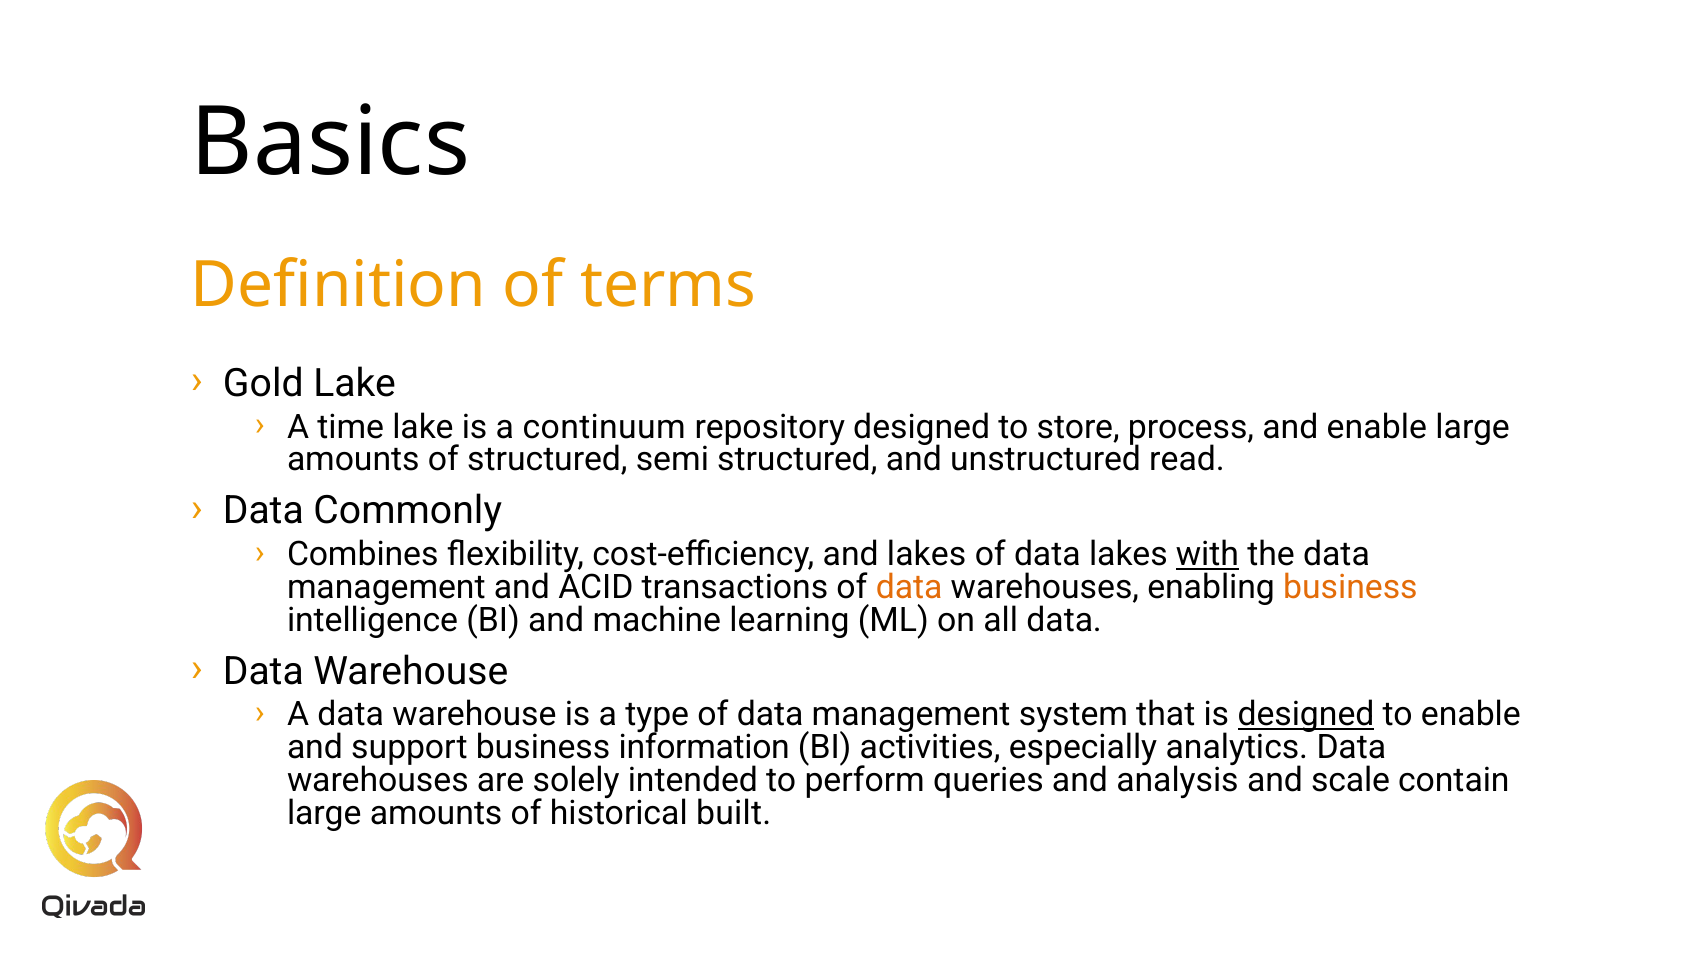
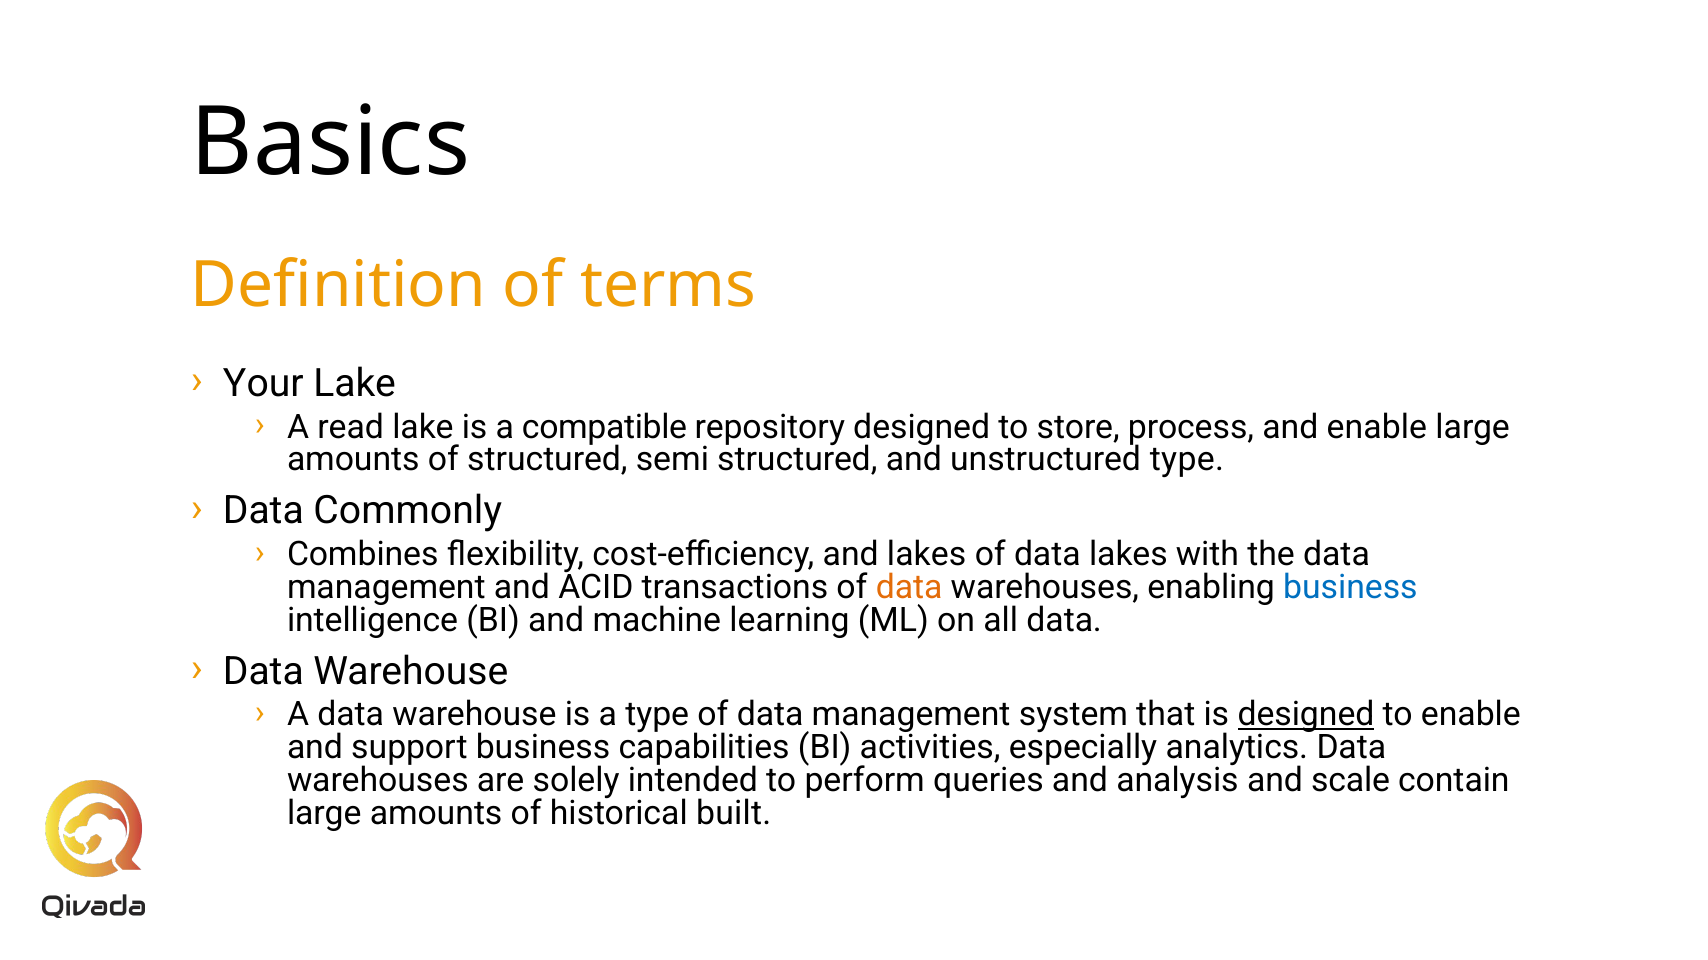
Gold: Gold -> Your
time: time -> read
continuum: continuum -> compatible
unstructured read: read -> type
with underline: present -> none
business at (1350, 588) colour: orange -> blue
information: information -> capabilities
